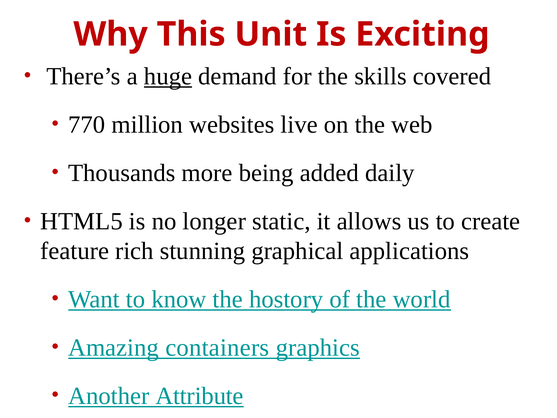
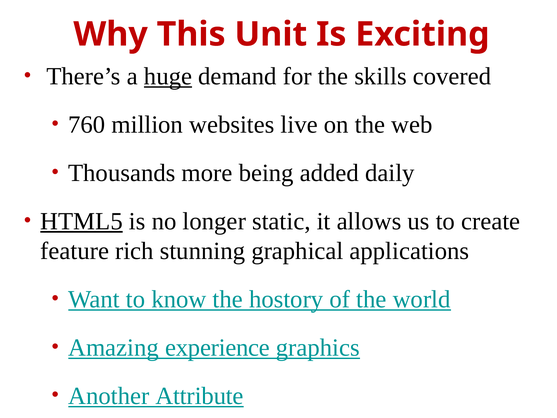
770: 770 -> 760
HTML5 underline: none -> present
containers: containers -> experience
